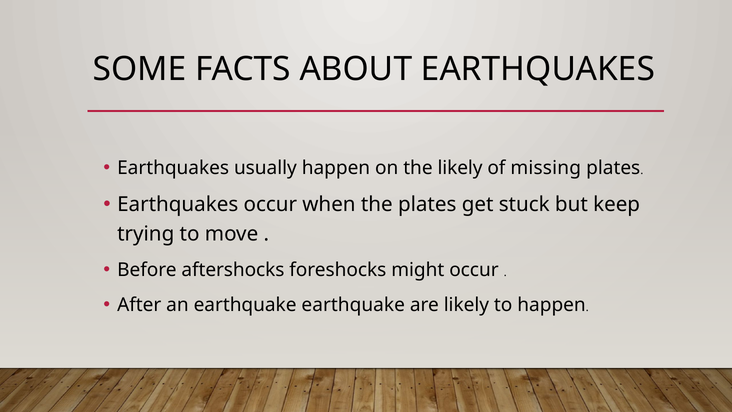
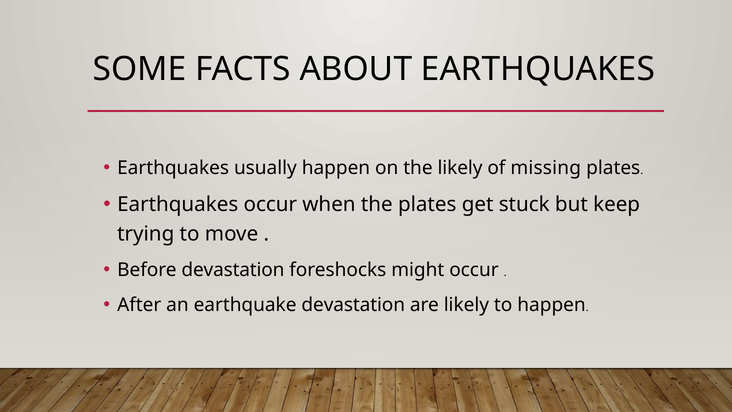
Before aftershocks: aftershocks -> devastation
earthquake earthquake: earthquake -> devastation
